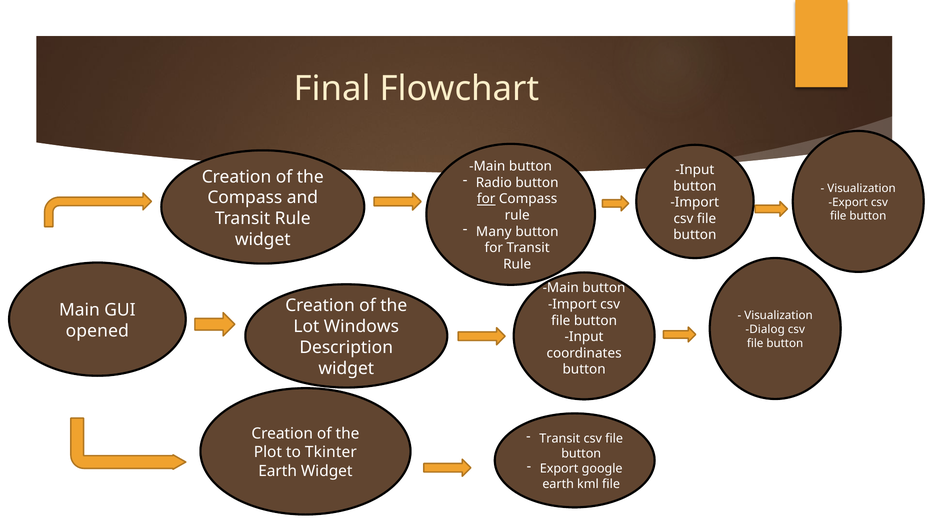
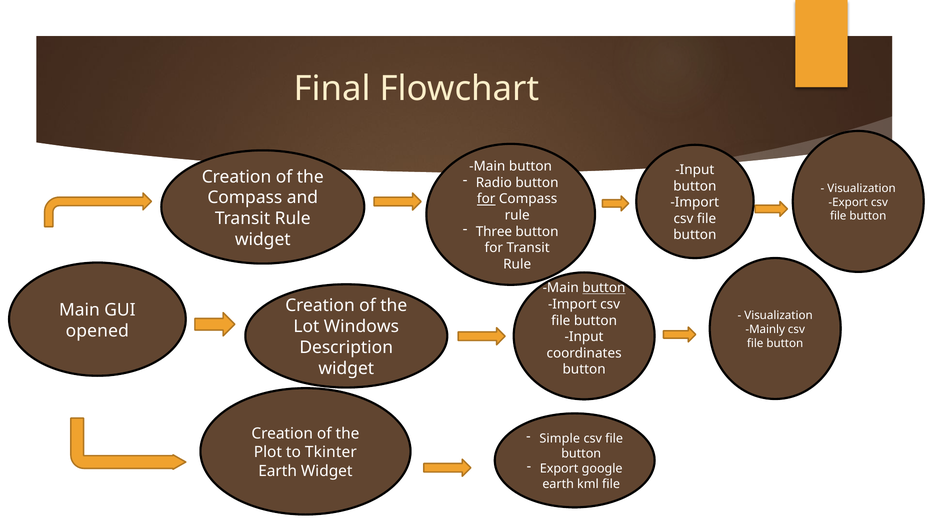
Many: Many -> Three
button at (604, 288) underline: none -> present
Dialog: Dialog -> Mainly
Transit at (560, 438): Transit -> Simple
